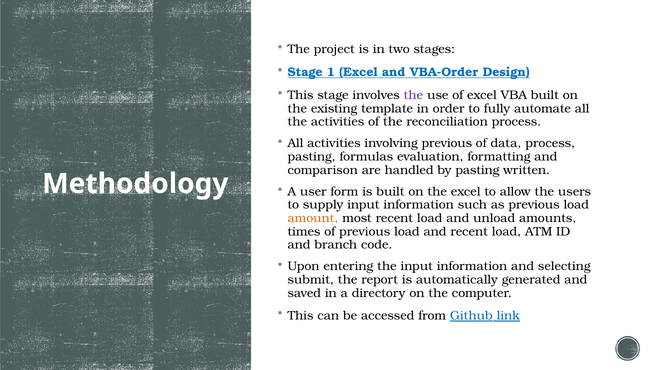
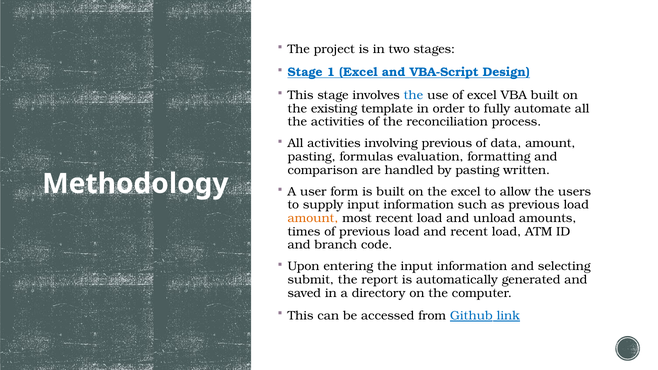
VBA-Order: VBA-Order -> VBA-Script
the at (413, 95) colour: purple -> blue
data process: process -> amount
